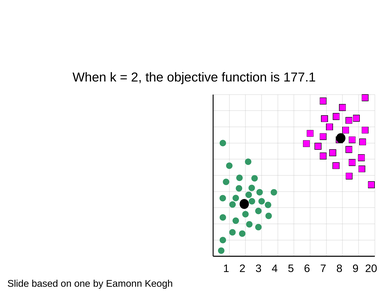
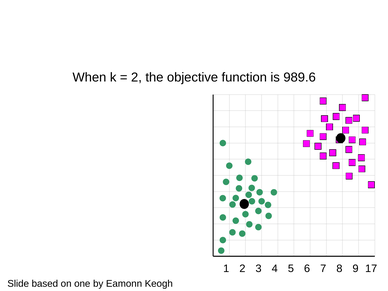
177.1: 177.1 -> 989.6
20: 20 -> 17
